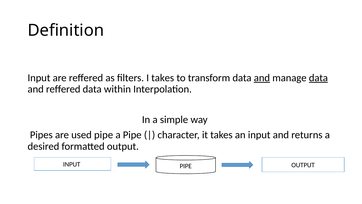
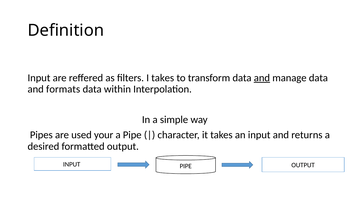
data at (318, 78) underline: present -> none
and reffered: reffered -> formats
used pipe: pipe -> your
